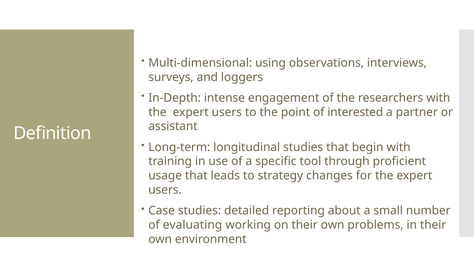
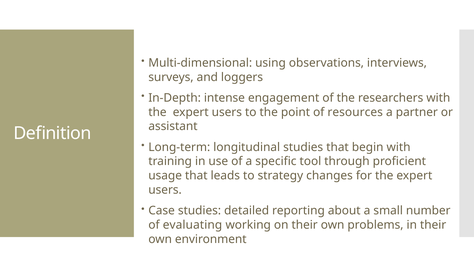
interested: interested -> resources
